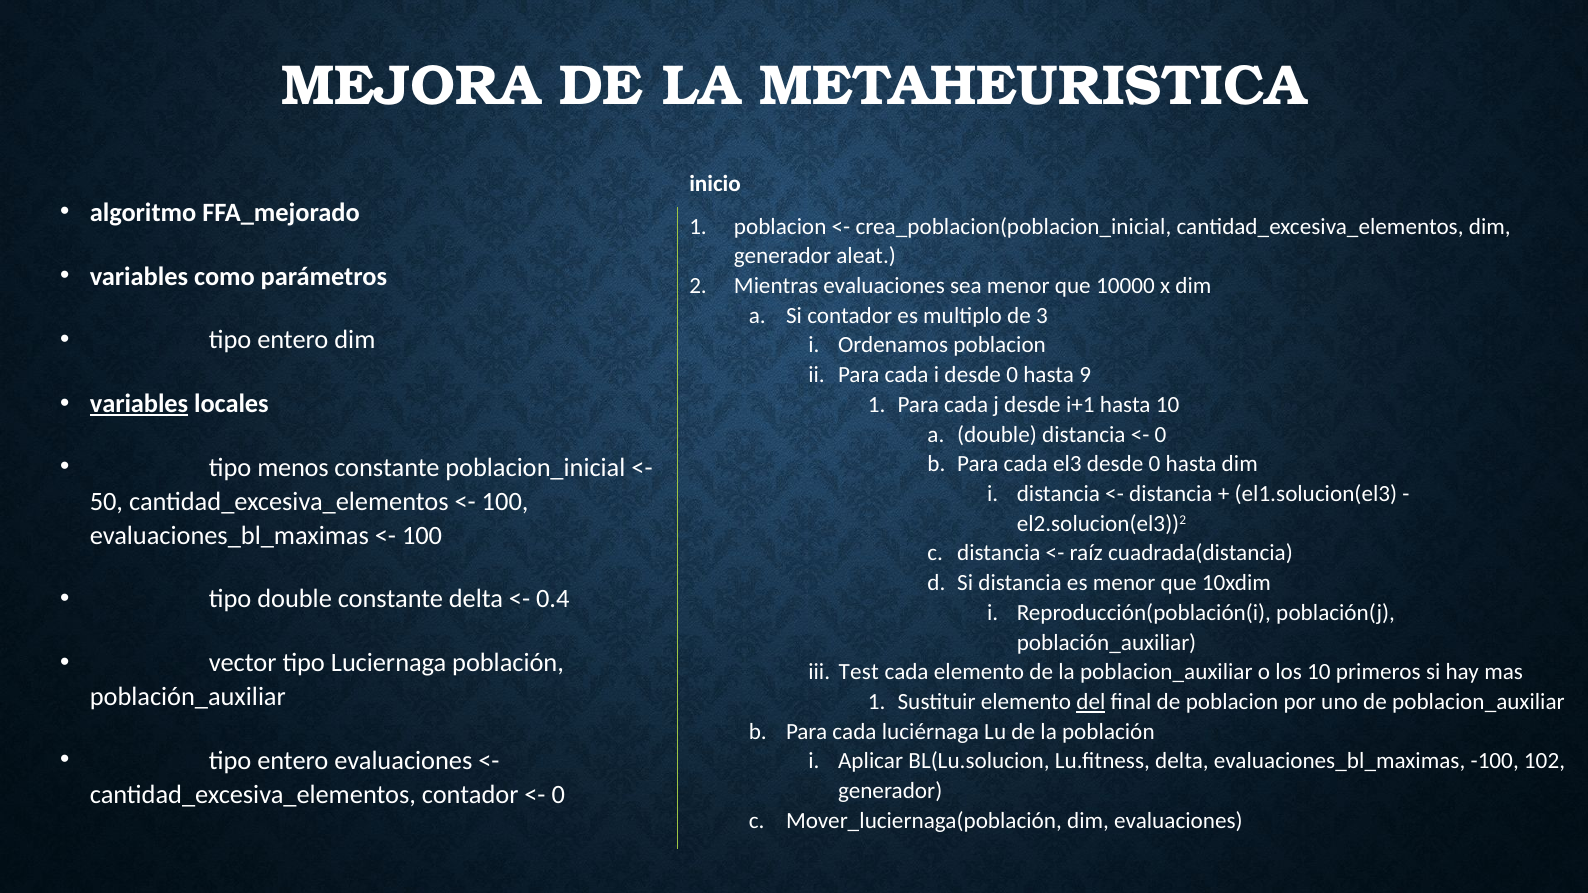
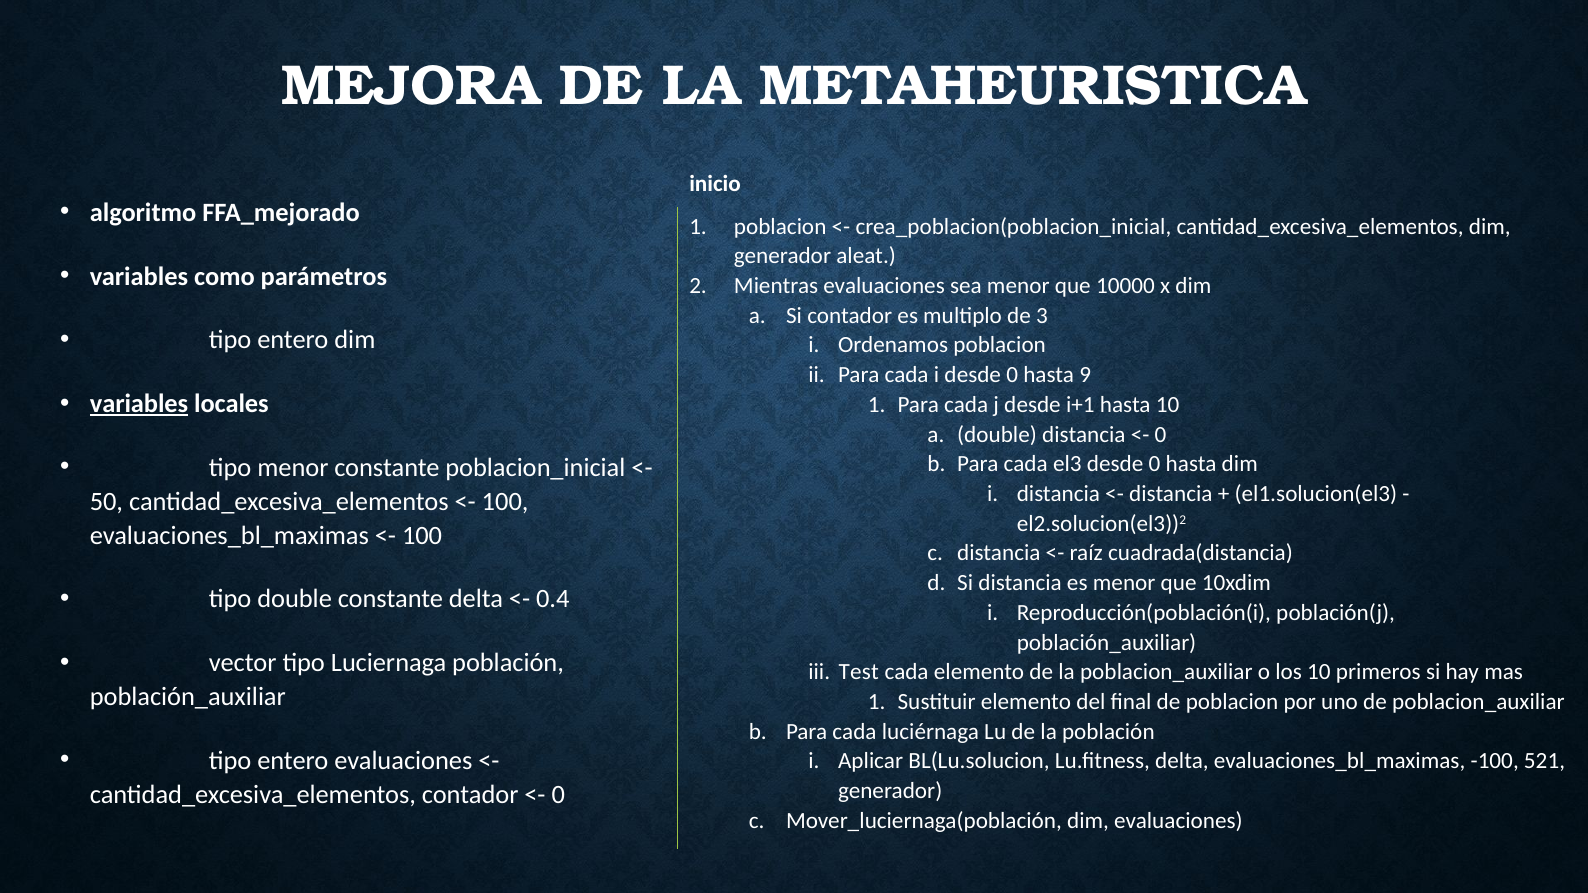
tipo menos: menos -> menor
del underline: present -> none
102: 102 -> 521
